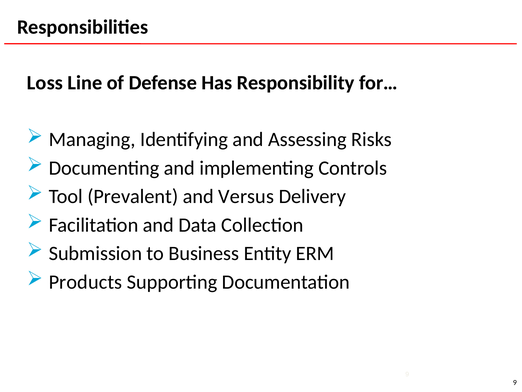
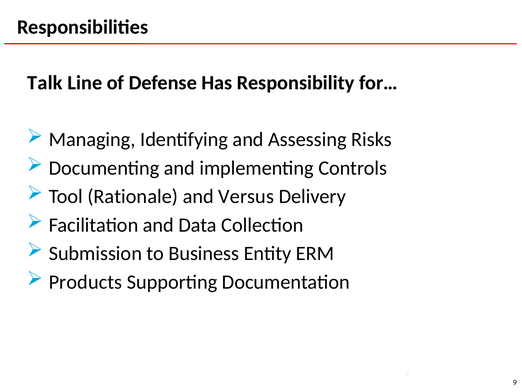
Loss: Loss -> Talk
Prevalent: Prevalent -> Rationale
